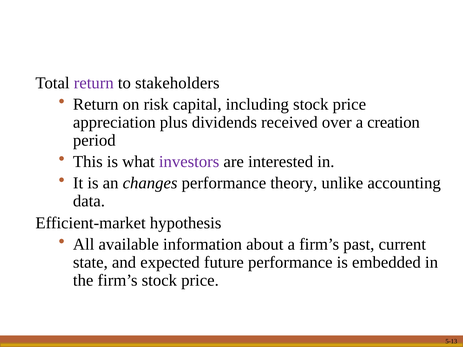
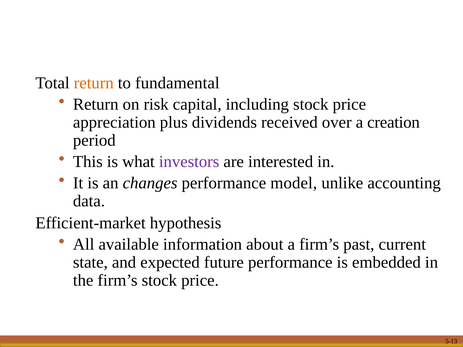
return at (94, 83) colour: purple -> orange
stakeholders: stakeholders -> fundamental
theory: theory -> model
